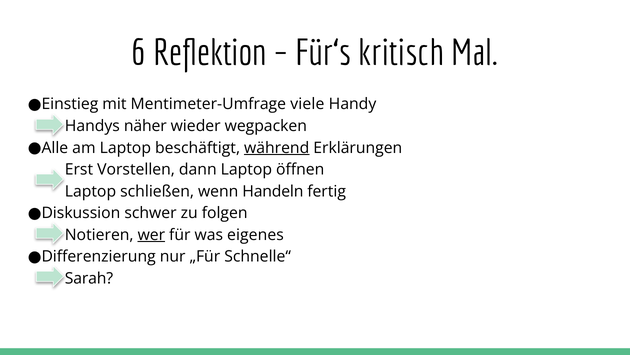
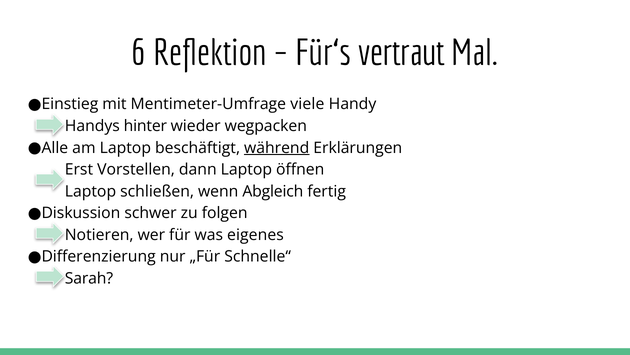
kritisch: kritisch -> vertraut
näher: näher -> hinter
Handeln: Handeln -> Abgleich
wer underline: present -> none
